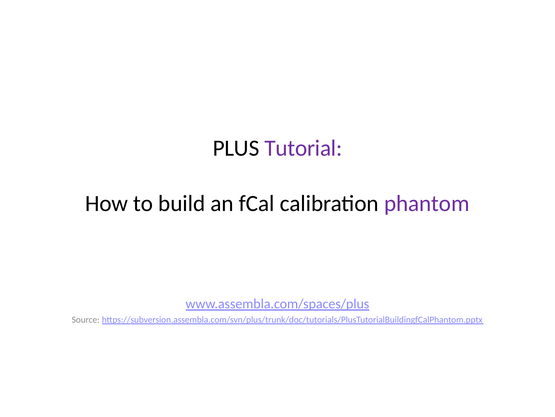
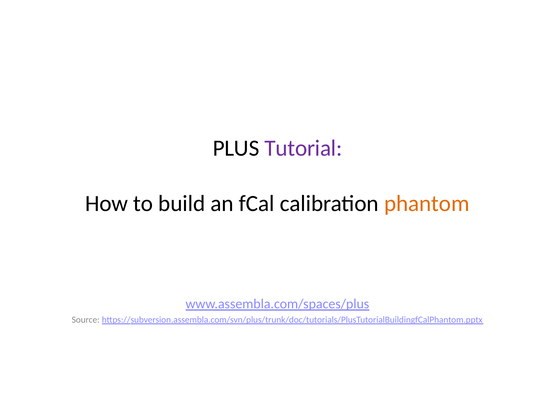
phantom colour: purple -> orange
